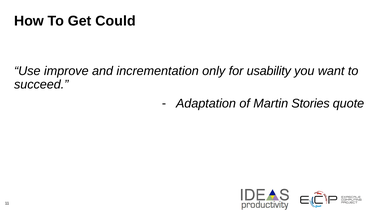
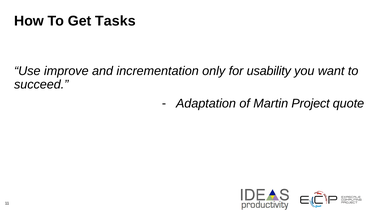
Could: Could -> Tasks
Stories: Stories -> Project
